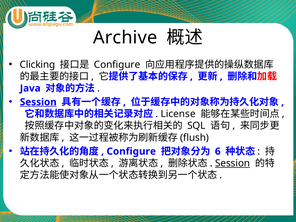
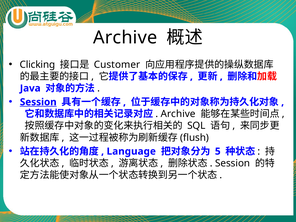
Configure at (117, 65): Configure -> Customer
License at (178, 114): License -> Archive
Configure at (131, 151): Configure -> Language
6: 6 -> 5
Session at (233, 163) underline: present -> none
